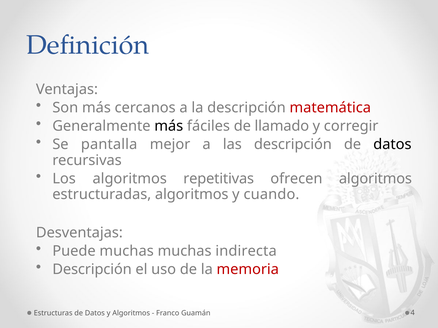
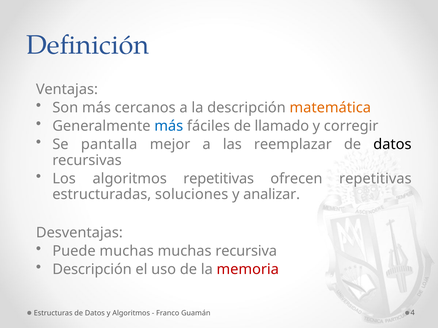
matemática colour: red -> orange
más at (169, 126) colour: black -> blue
las descripción: descripción -> reemplazar
ofrecen algoritmos: algoritmos -> repetitivas
estructuradas algoritmos: algoritmos -> soluciones
cuando: cuando -> analizar
indirecta: indirecta -> recursiva
